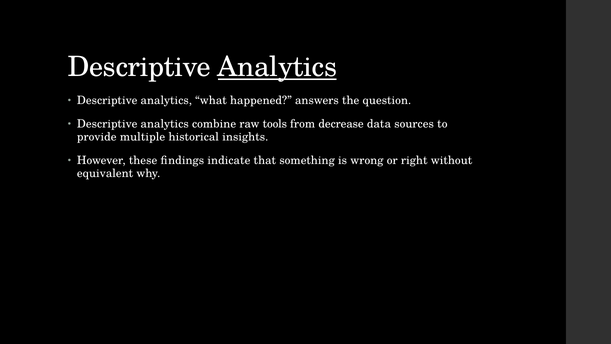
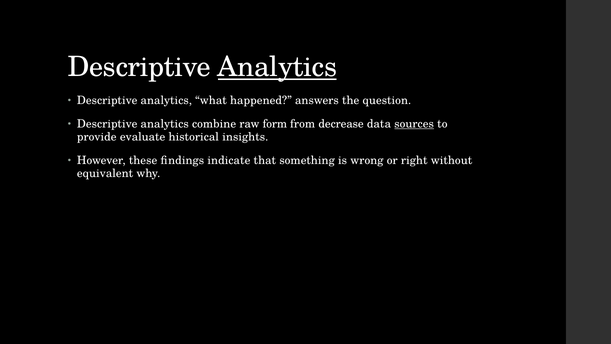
tools: tools -> form
sources underline: none -> present
multiple: multiple -> evaluate
